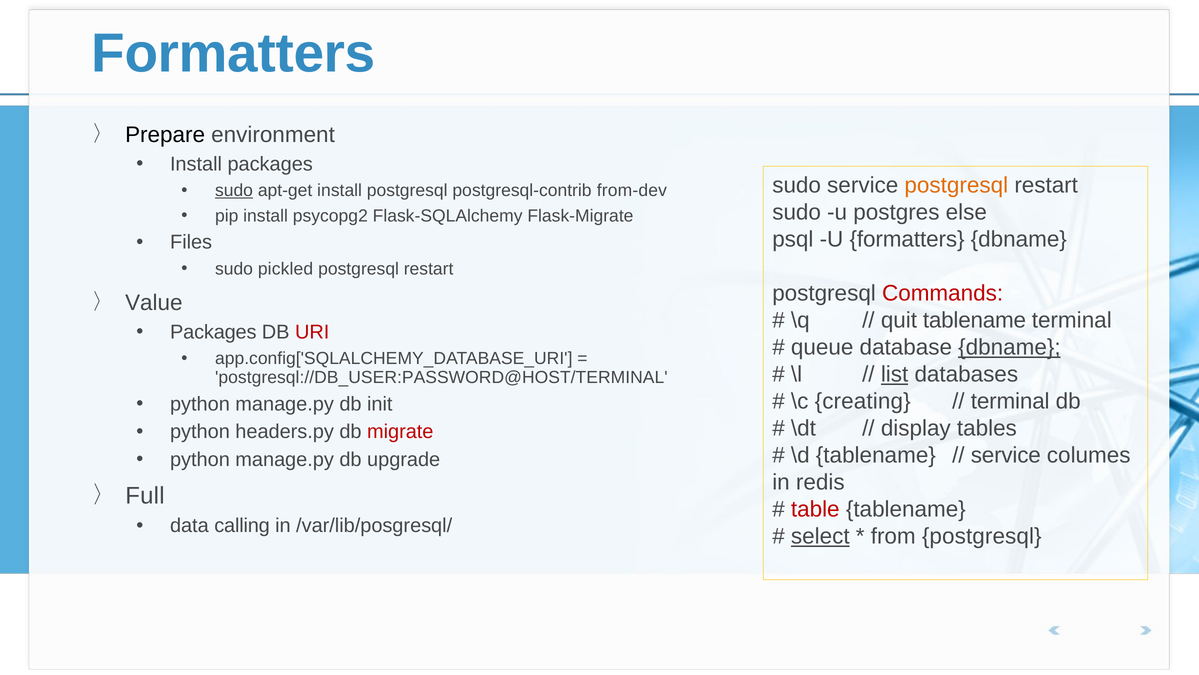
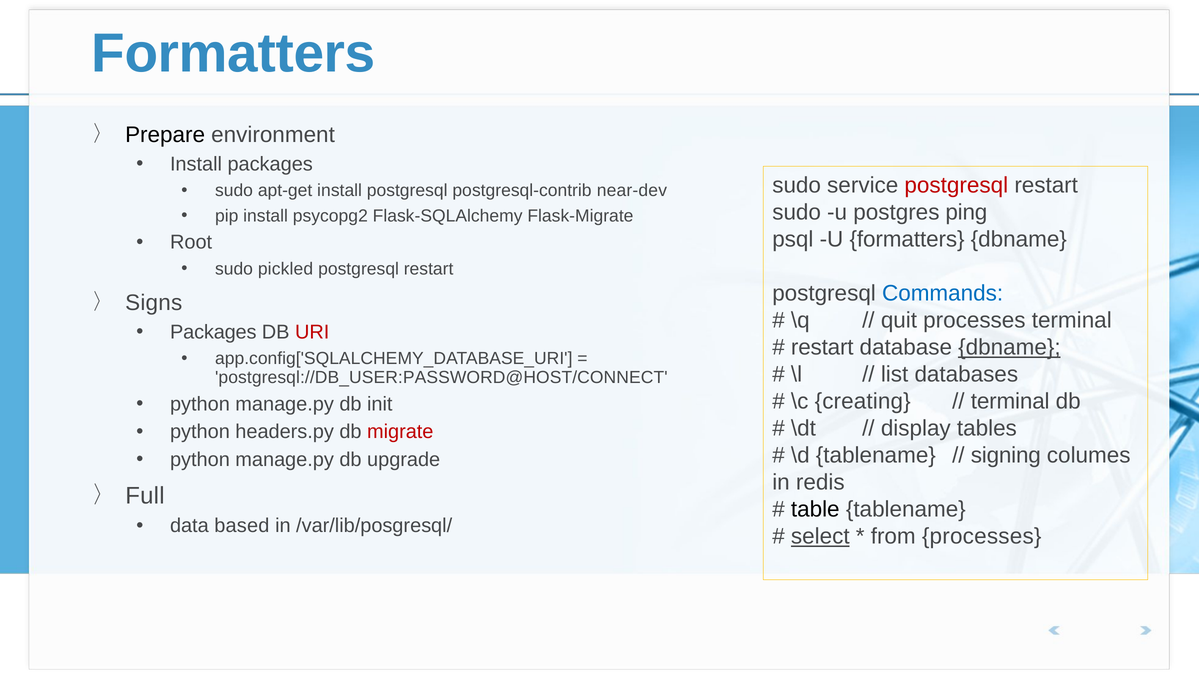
postgresql at (956, 185) colour: orange -> red
sudo at (234, 191) underline: present -> none
from-dev: from-dev -> near-dev
else: else -> ping
Files: Files -> Root
Commands colour: red -> blue
Value: Value -> Signs
quit tablename: tablename -> processes
queue at (822, 347): queue -> restart
list underline: present -> none
postgresql://DB_USER:PASSWORD@HOST/TERMINAL: postgresql://DB_USER:PASSWORD@HOST/TERMINAL -> postgresql://DB_USER:PASSWORD@HOST/CONNECT
service at (1006, 455): service -> signing
table colour: red -> black
calling: calling -> based
from postgresql: postgresql -> processes
